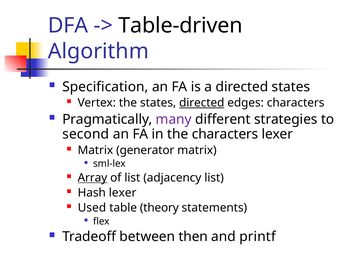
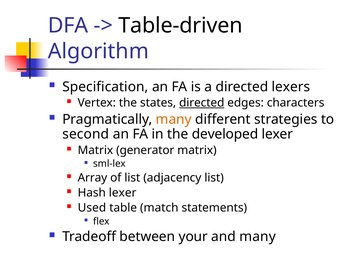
directed states: states -> lexers
many at (174, 119) colour: purple -> orange
the characters: characters -> developed
Array underline: present -> none
theory: theory -> match
then: then -> your
and printf: printf -> many
